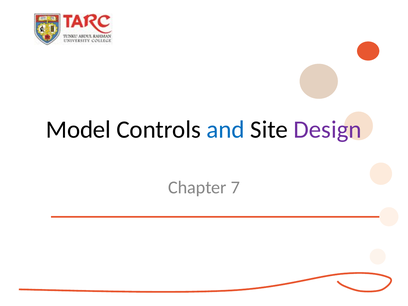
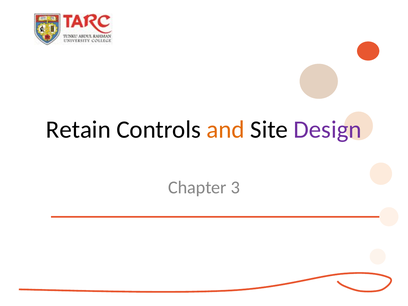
Model: Model -> Retain
and colour: blue -> orange
7: 7 -> 3
